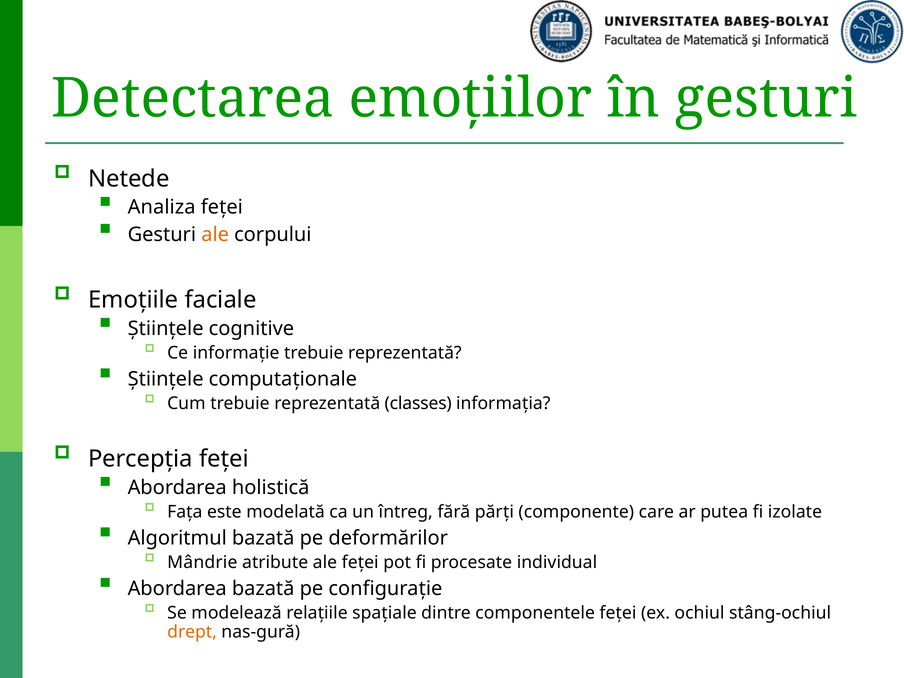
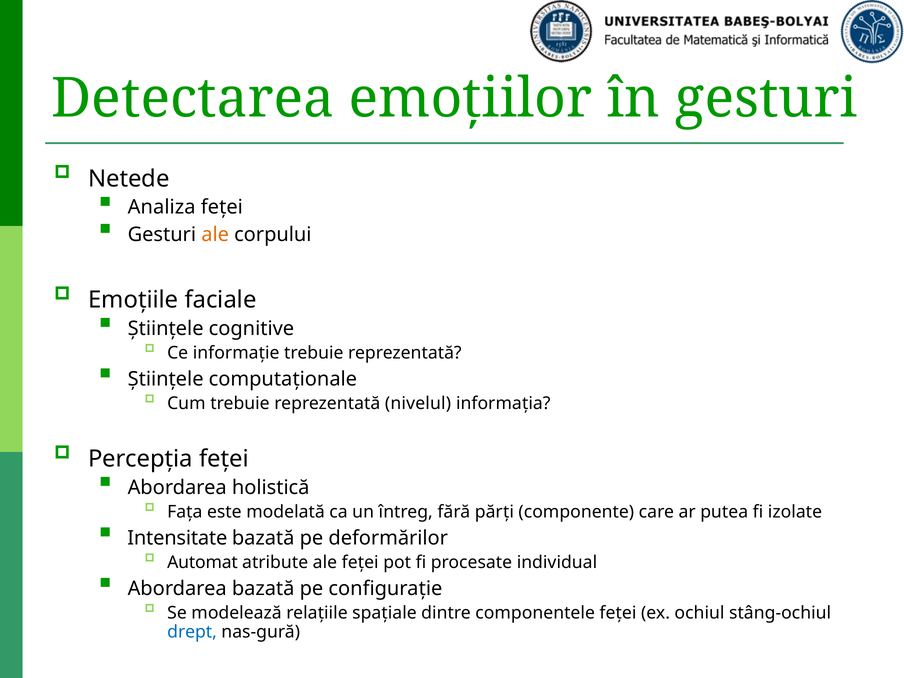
classes: classes -> nivelul
Algoritmul: Algoritmul -> Intensitate
Mândrie: Mândrie -> Automat
drept colour: orange -> blue
